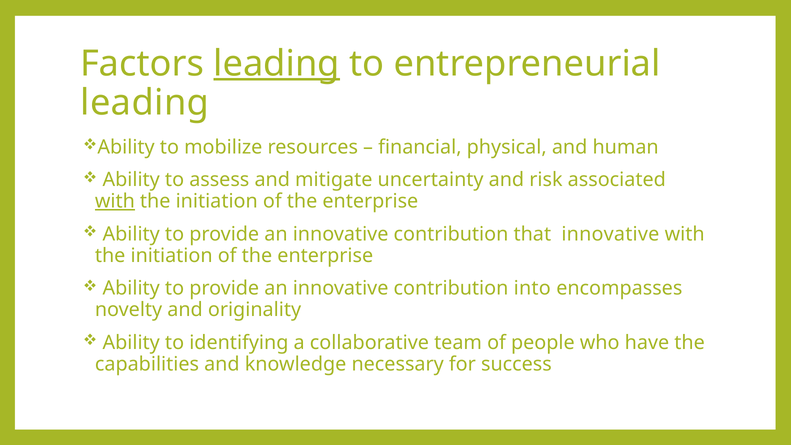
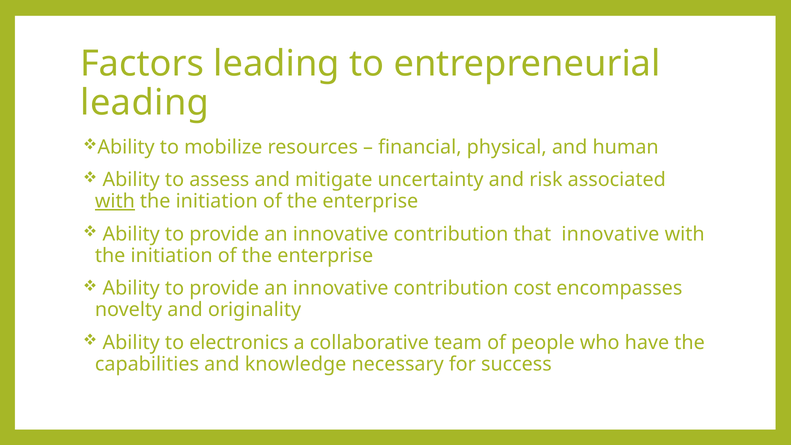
leading at (277, 64) underline: present -> none
into: into -> cost
identifying: identifying -> electronics
